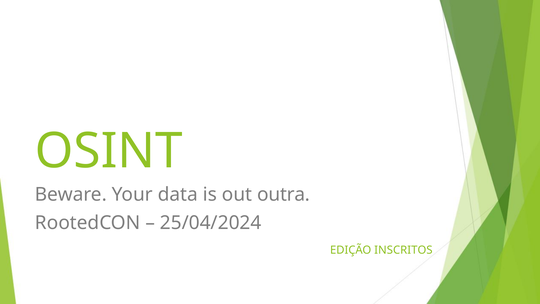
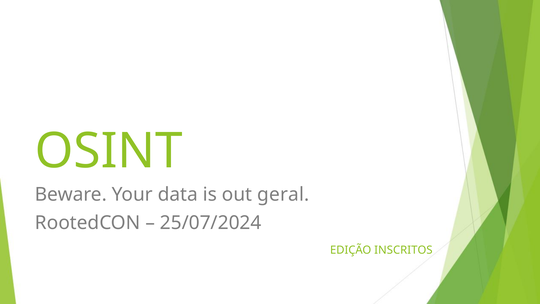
outra: outra -> geral
25/04/2024: 25/04/2024 -> 25/07/2024
